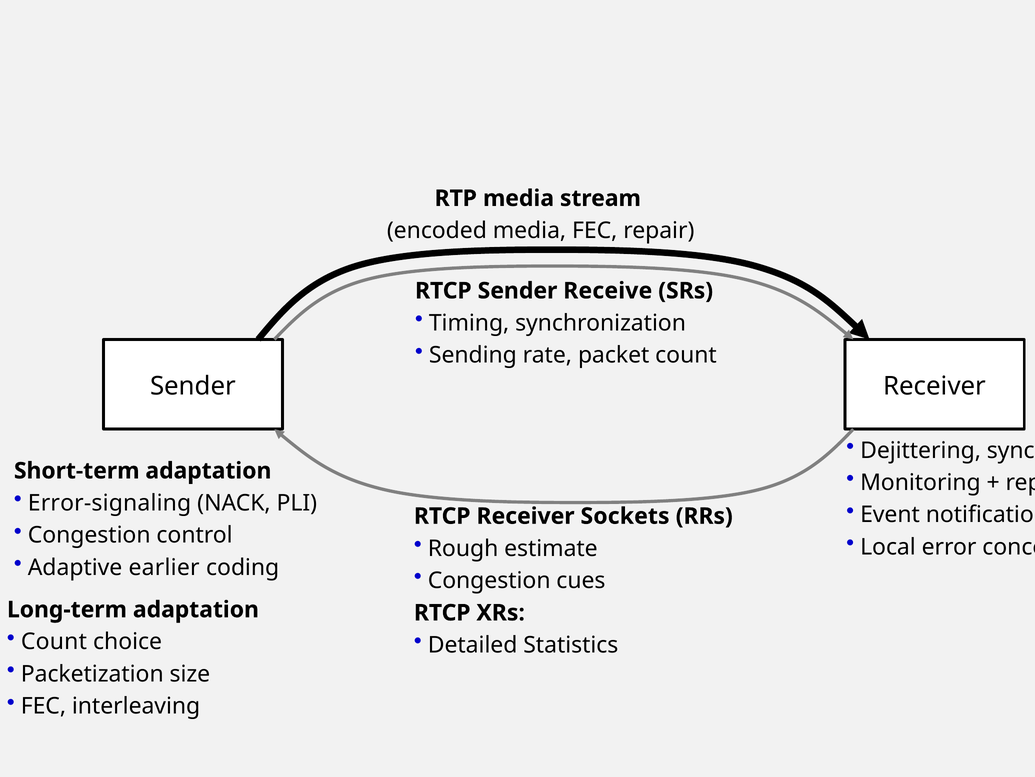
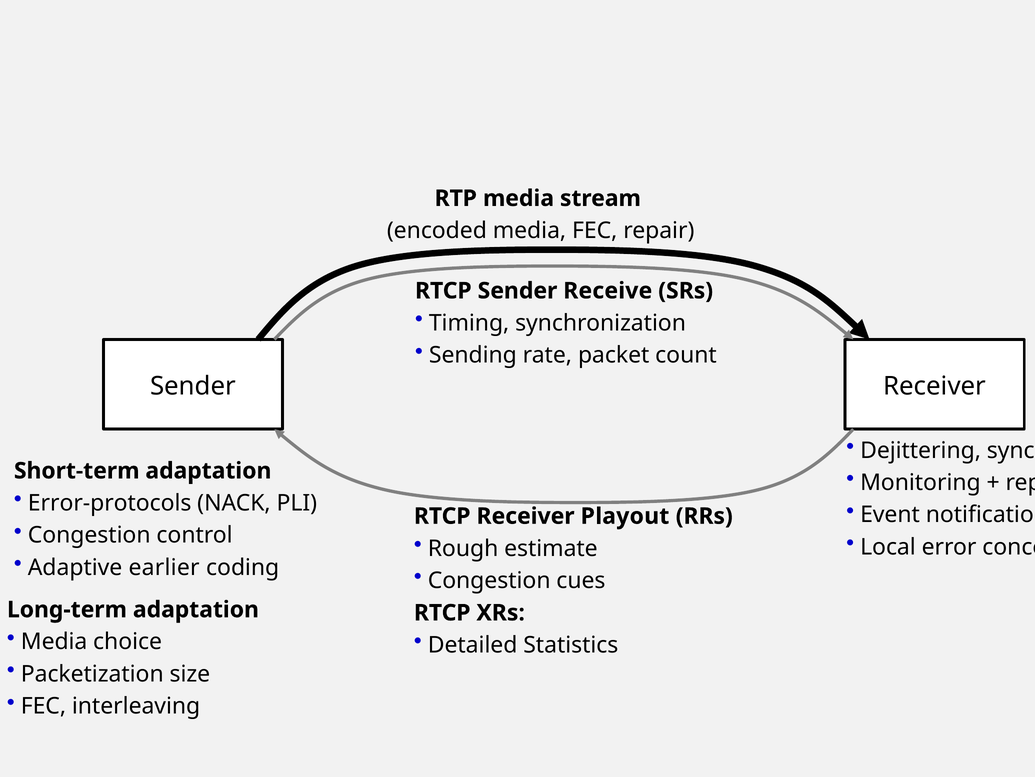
Error-signaling: Error-signaling -> Error-protocols
Receiver Sockets: Sockets -> Playout
Count at (54, 641): Count -> Media
